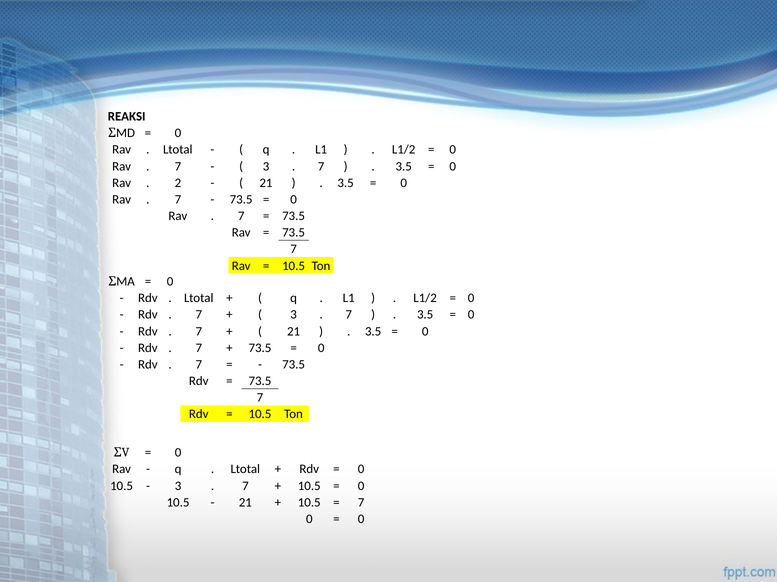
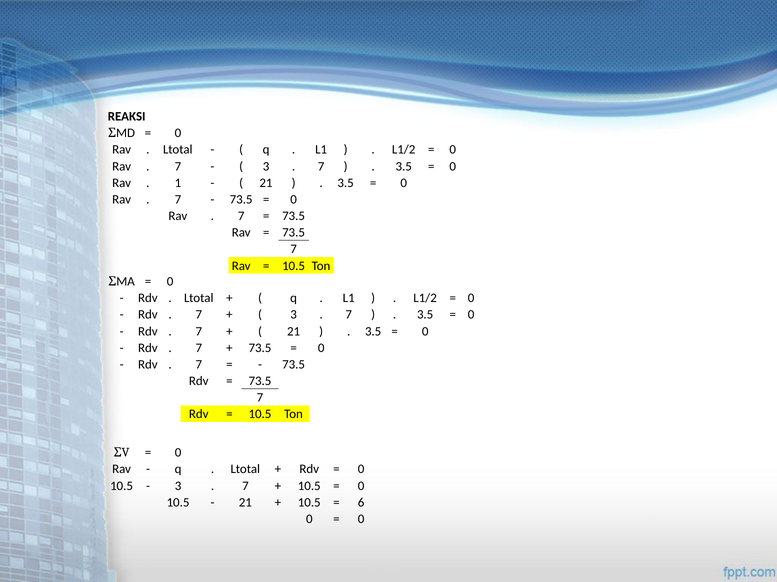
2: 2 -> 1
7 at (361, 503): 7 -> 6
